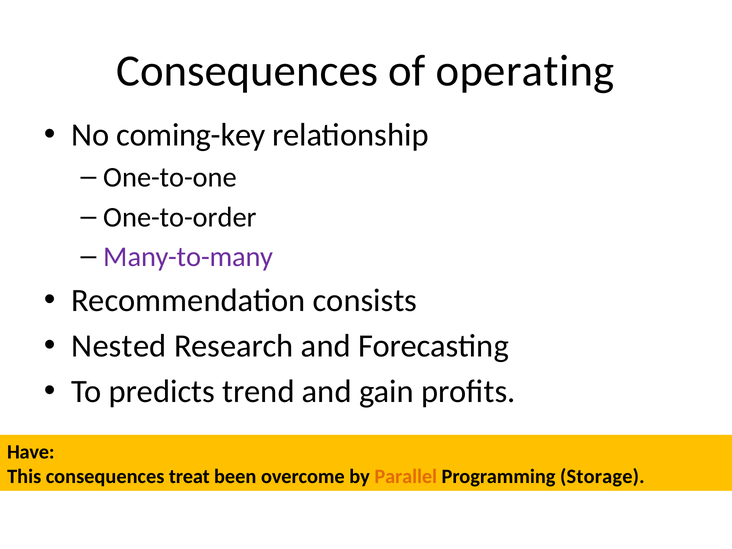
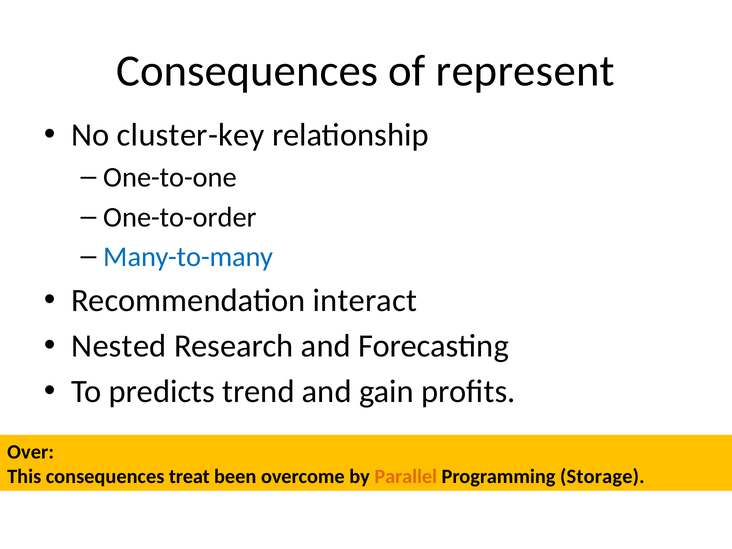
operating: operating -> represent
coming-key: coming-key -> cluster-key
Many-to-many colour: purple -> blue
consists: consists -> interact
Have: Have -> Over
